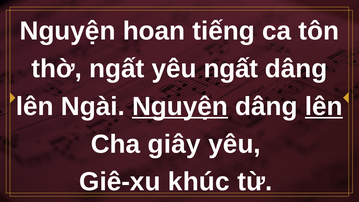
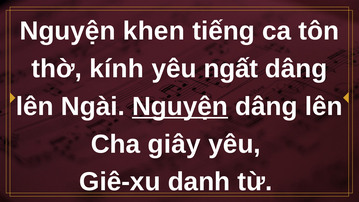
hoan: hoan -> khen
thờ ngất: ngất -> kính
lên at (324, 106) underline: present -> none
khúc: khúc -> danh
